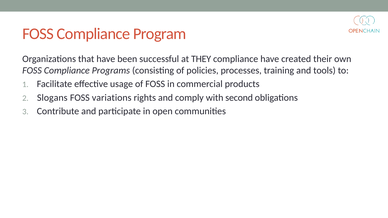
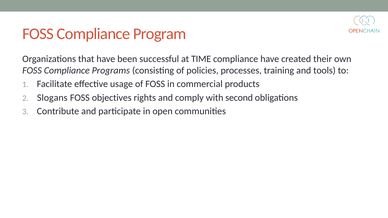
THEY: THEY -> TIME
variations: variations -> objectives
